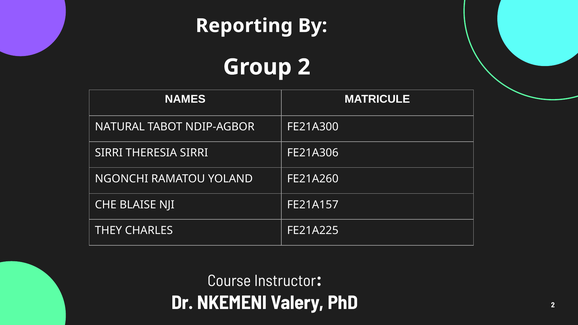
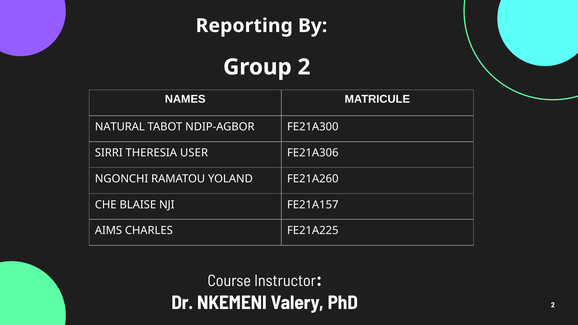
THERESIA SIRRI: SIRRI -> USER
THEY: THEY -> AIMS
